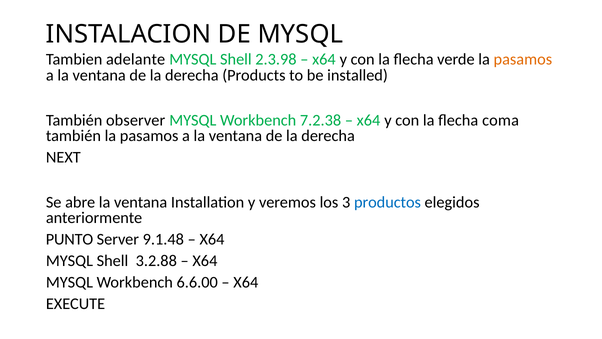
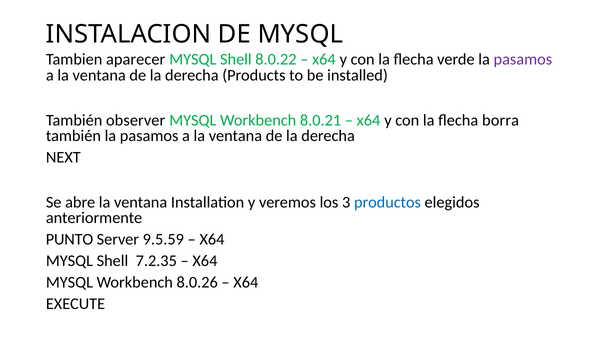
adelante: adelante -> aparecer
2.3.98: 2.3.98 -> 8.0.22
pasamos at (523, 59) colour: orange -> purple
7.2.38: 7.2.38 -> 8.0.21
coma: coma -> borra
9.1.48: 9.1.48 -> 9.5.59
3.2.88: 3.2.88 -> 7.2.35
6.6.00: 6.6.00 -> 8.0.26
